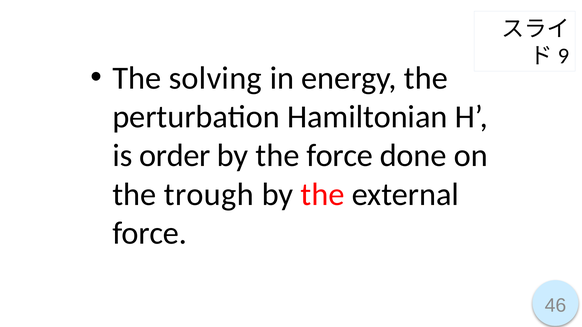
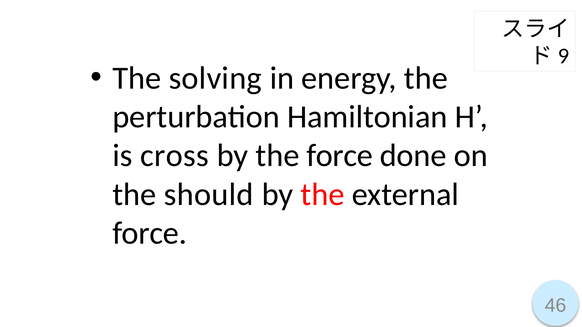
order: order -> cross
trough: trough -> should
